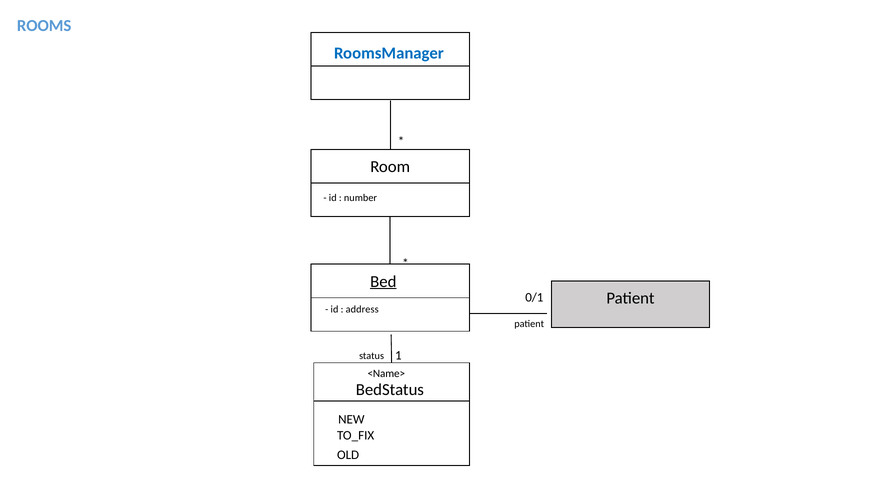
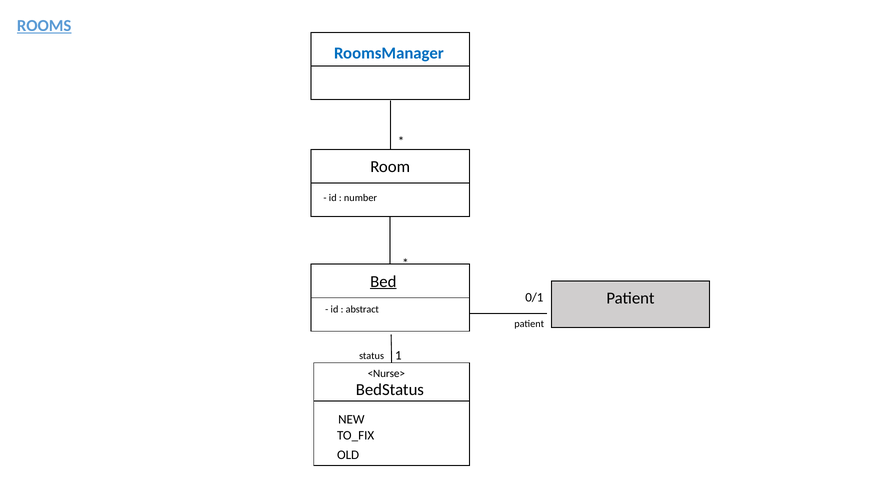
ROOMS underline: none -> present
address: address -> abstract
<Name>: <Name> -> <Nurse>
